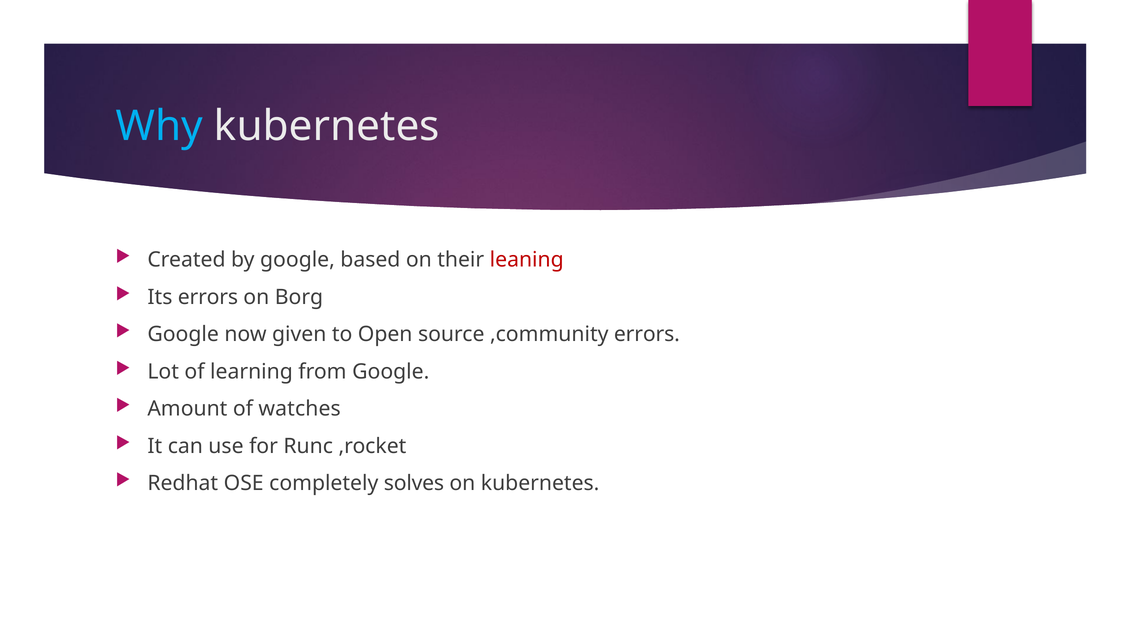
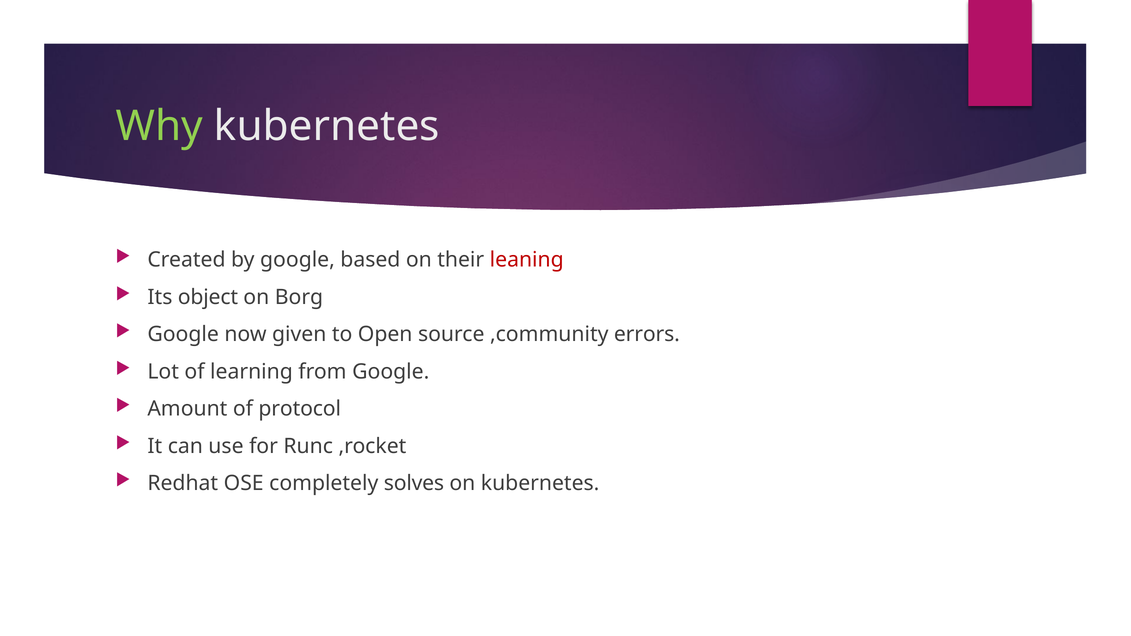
Why colour: light blue -> light green
Its errors: errors -> object
watches: watches -> protocol
